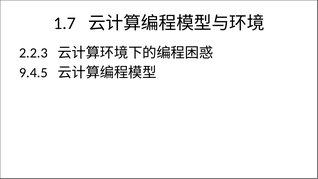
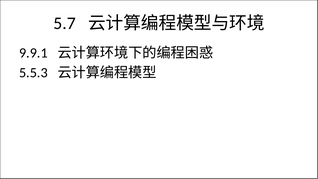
1.7: 1.7 -> 5.7
2.2.3: 2.2.3 -> 9.9.1
9.4.5: 9.4.5 -> 5.5.3
